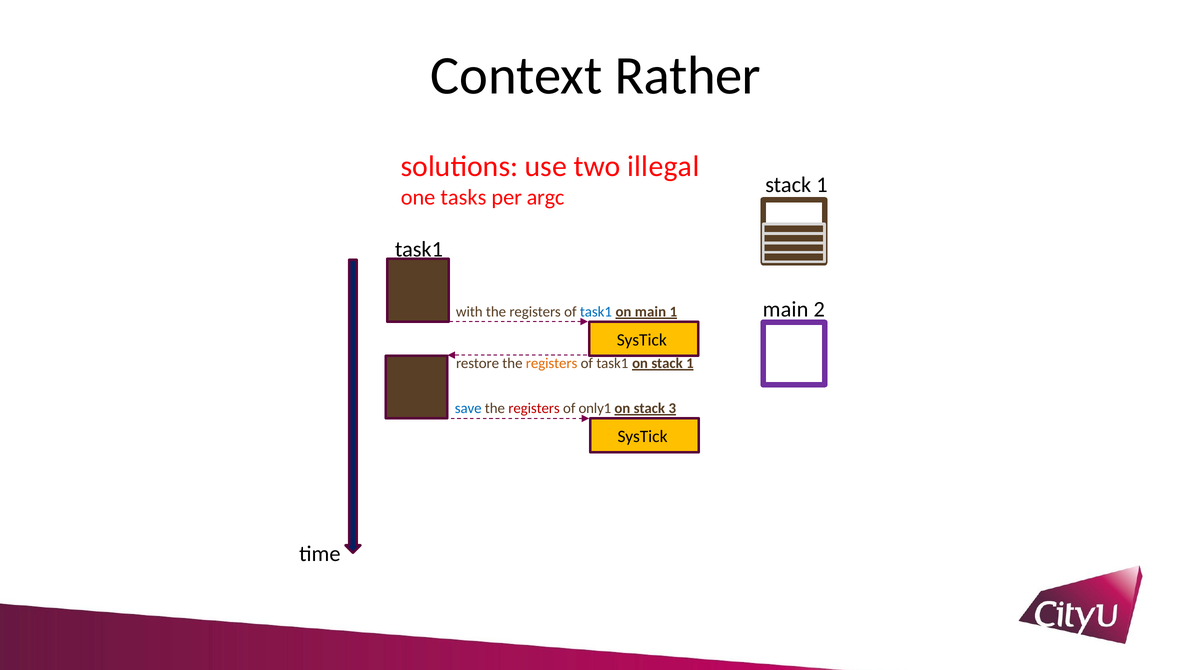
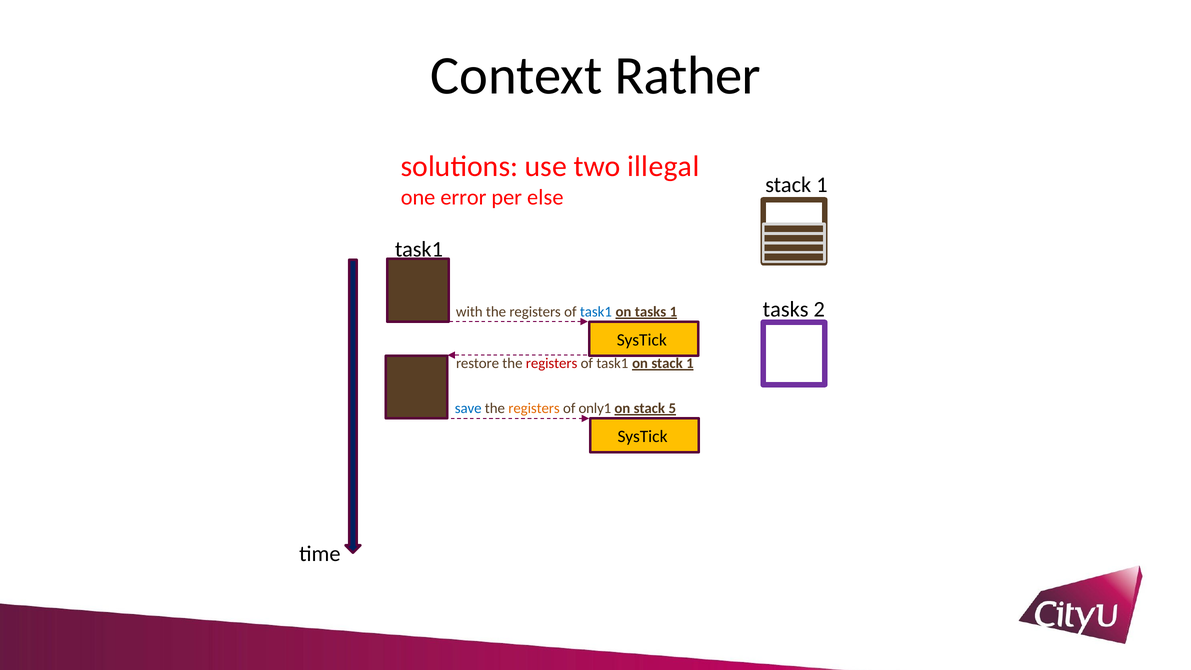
tasks: tasks -> error
argc: argc -> else
main at (786, 309): main -> tasks
on main: main -> tasks
registers at (552, 363) colour: orange -> red
registers at (534, 408) colour: red -> orange
3: 3 -> 5
